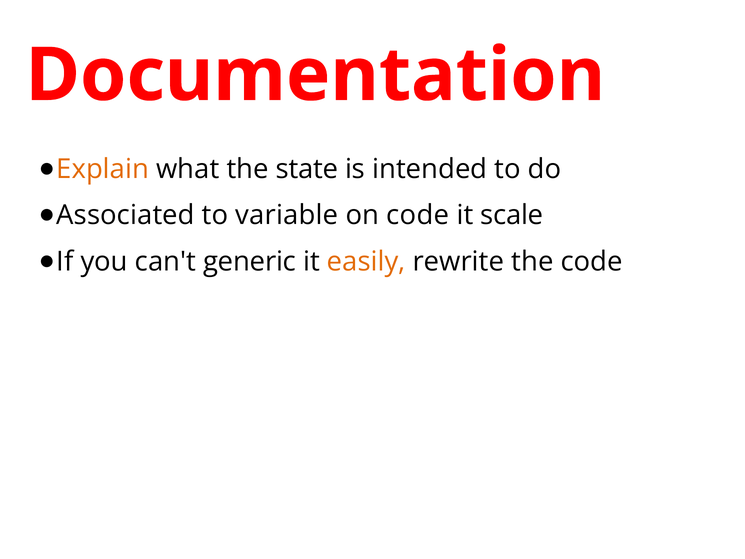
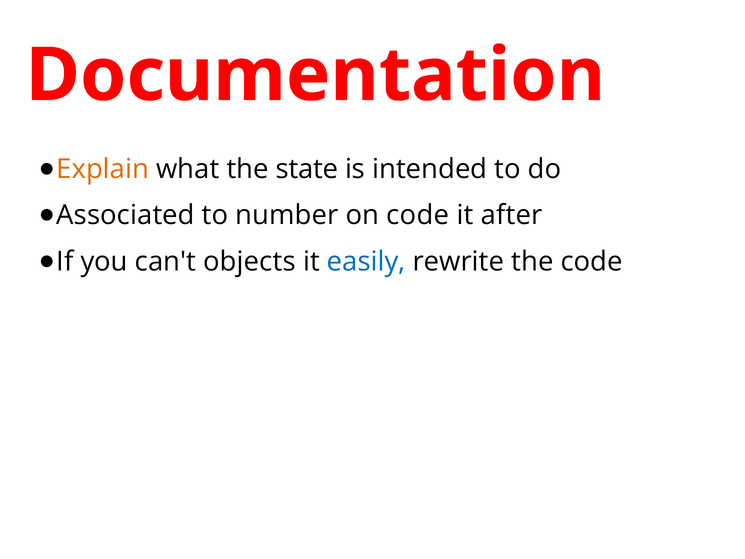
variable: variable -> number
scale: scale -> after
generic: generic -> objects
easily colour: orange -> blue
